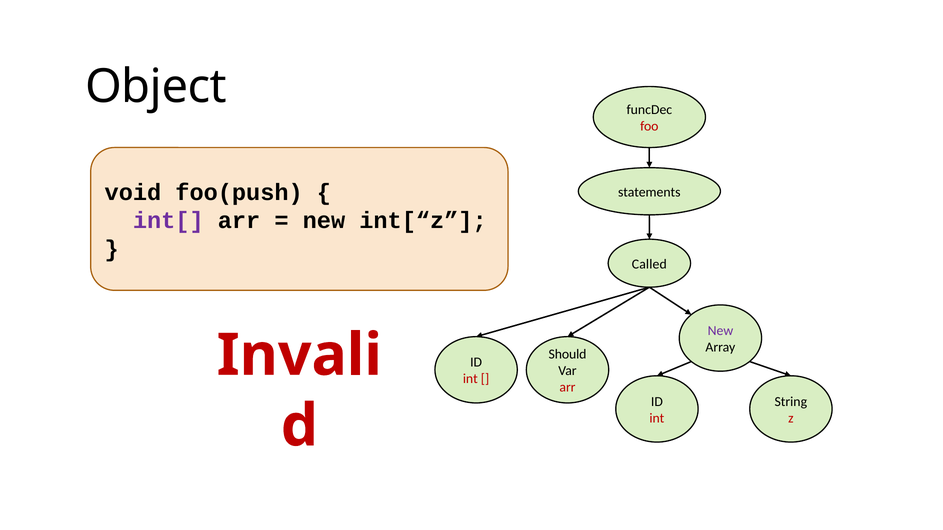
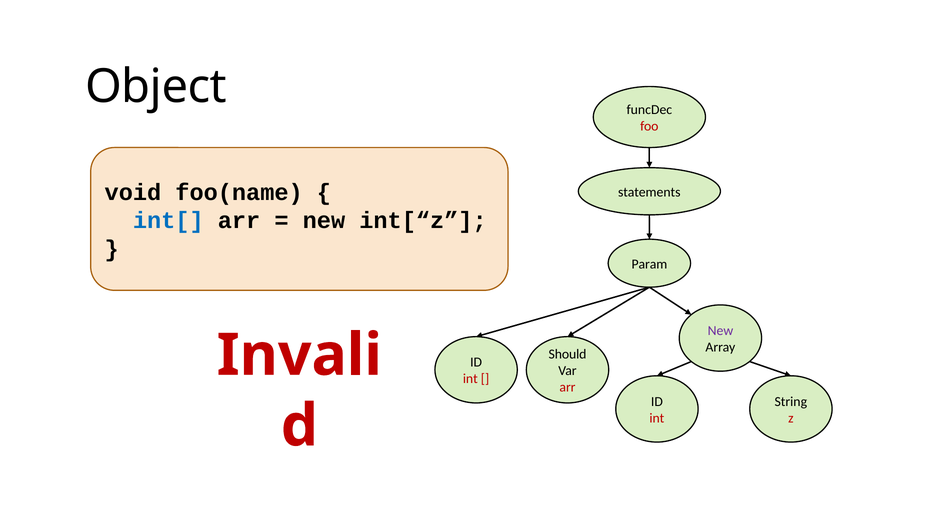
foo(push: foo(push -> foo(name
int[ colour: purple -> blue
Called: Called -> Param
